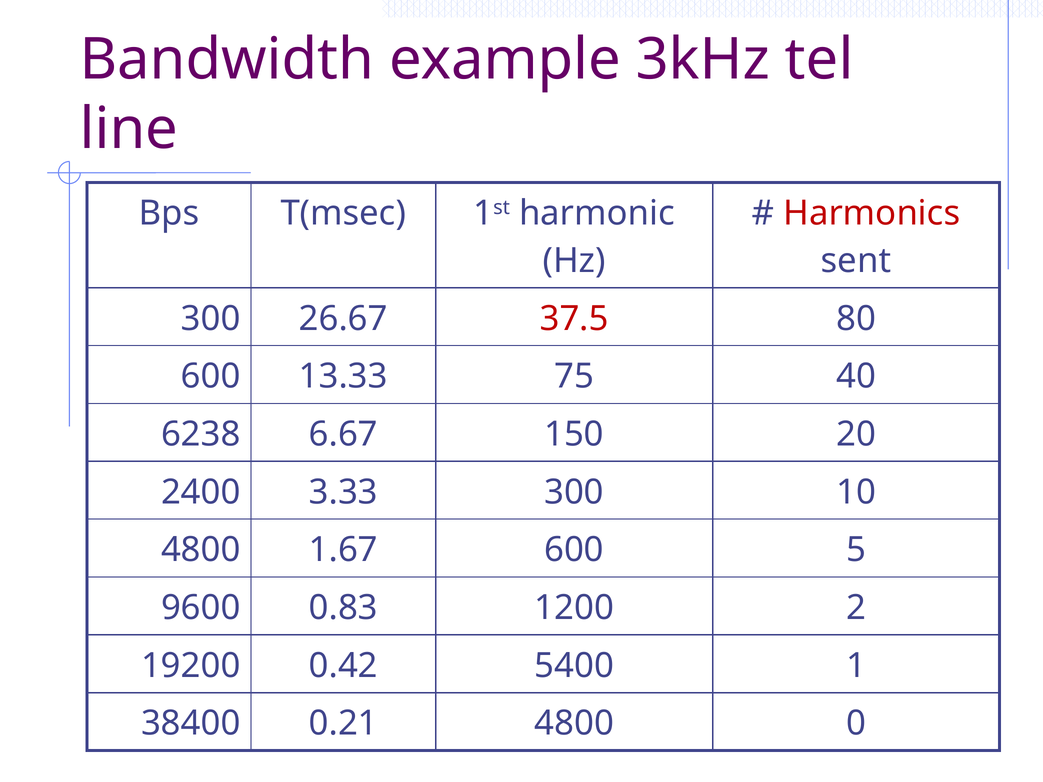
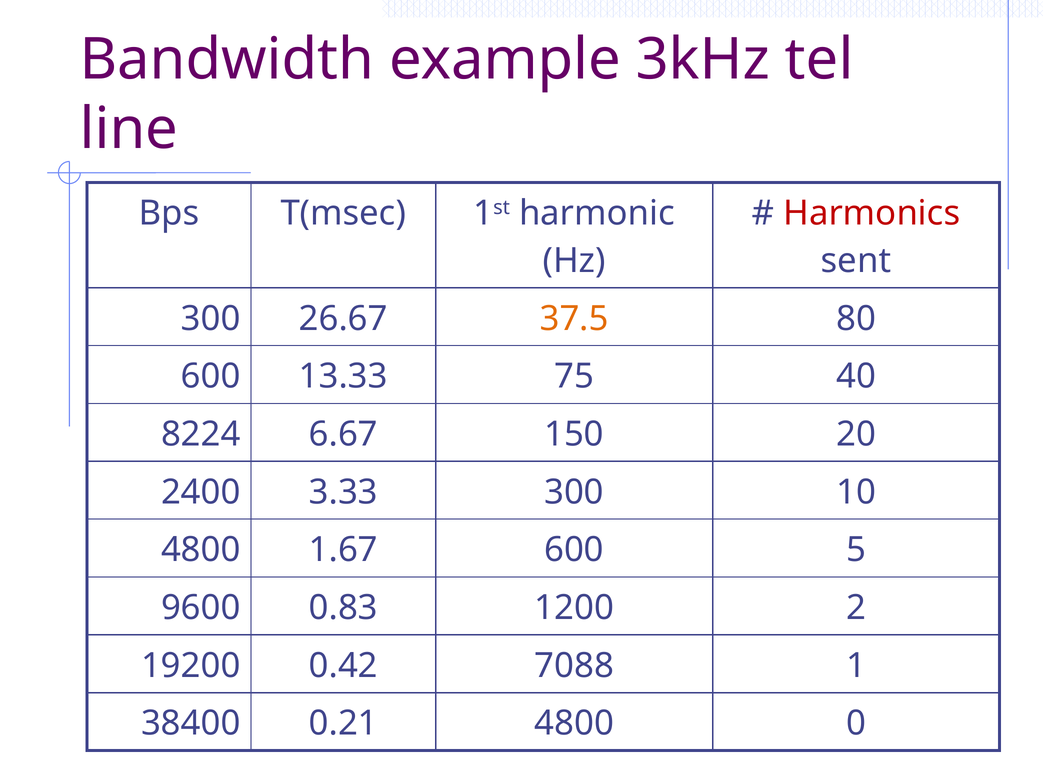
37.5 colour: red -> orange
6238: 6238 -> 8224
5400: 5400 -> 7088
